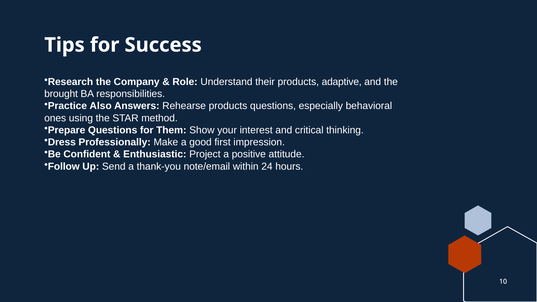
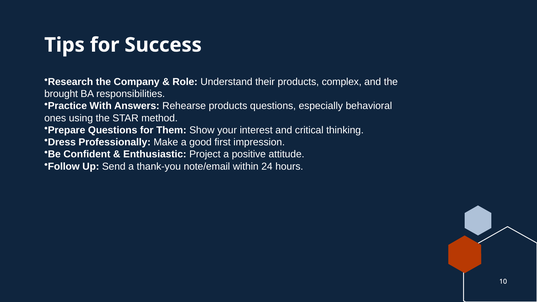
adaptive: adaptive -> complex
Also: Also -> With
